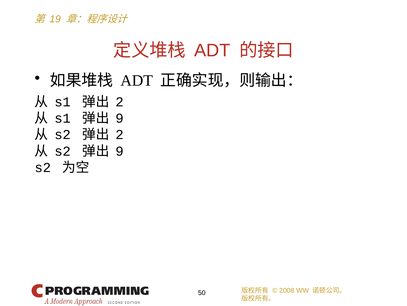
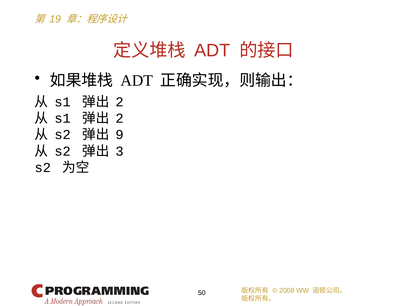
9 at (120, 118): 9 -> 2
2 at (120, 134): 2 -> 9
9 at (120, 151): 9 -> 3
